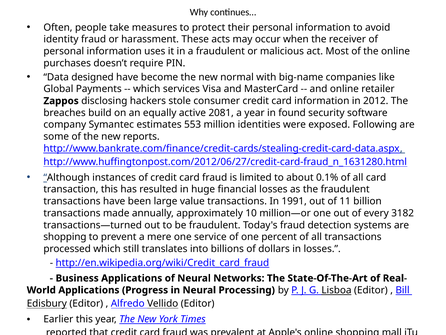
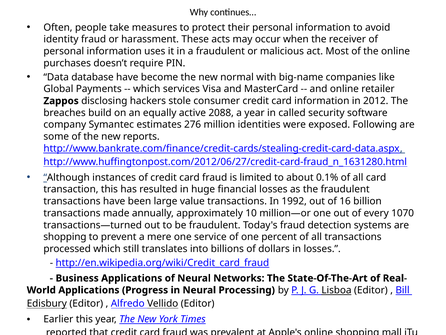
designed: designed -> database
2081: 2081 -> 2088
in found: found -> called
553: 553 -> 276
1991: 1991 -> 1992
11: 11 -> 16
3182: 3182 -> 1070
